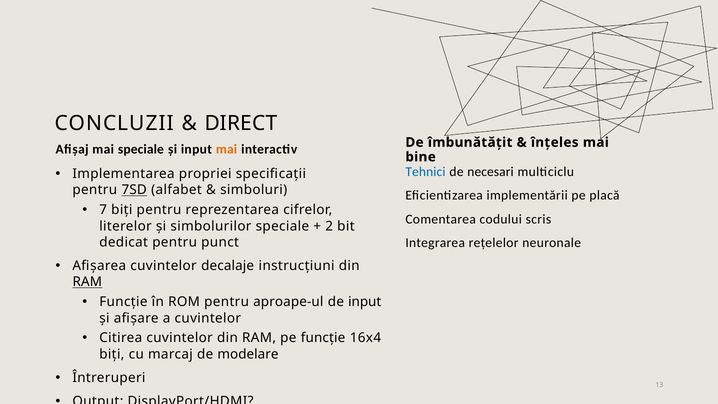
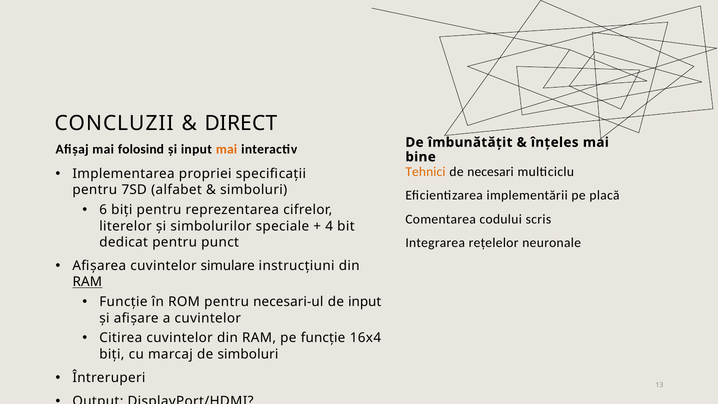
mai speciale: speciale -> folosind
Tehnici colour: blue -> orange
7SD underline: present -> none
7: 7 -> 6
2: 2 -> 4
decalaje: decalaje -> simulare
aproape-ul: aproape-ul -> necesari-ul
de modelare: modelare -> simboluri
